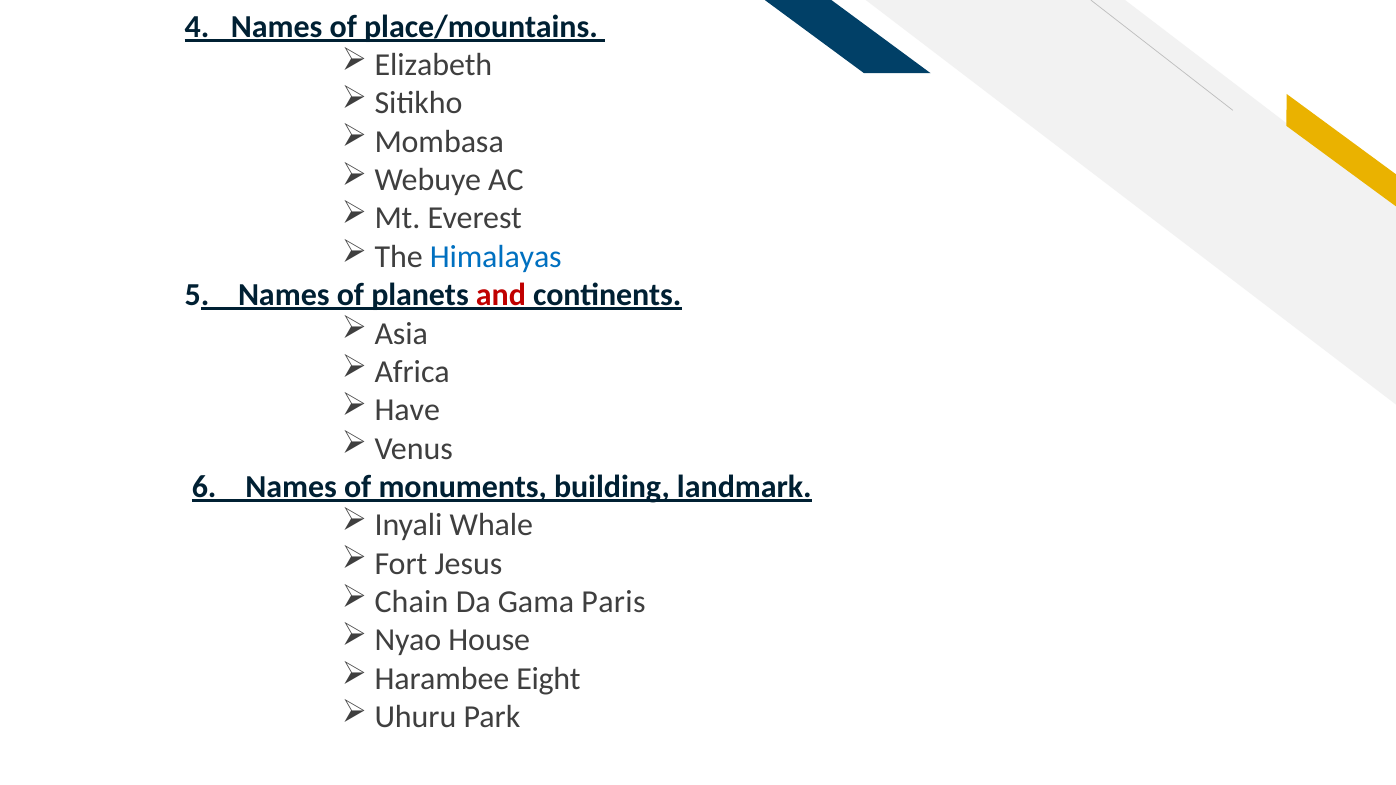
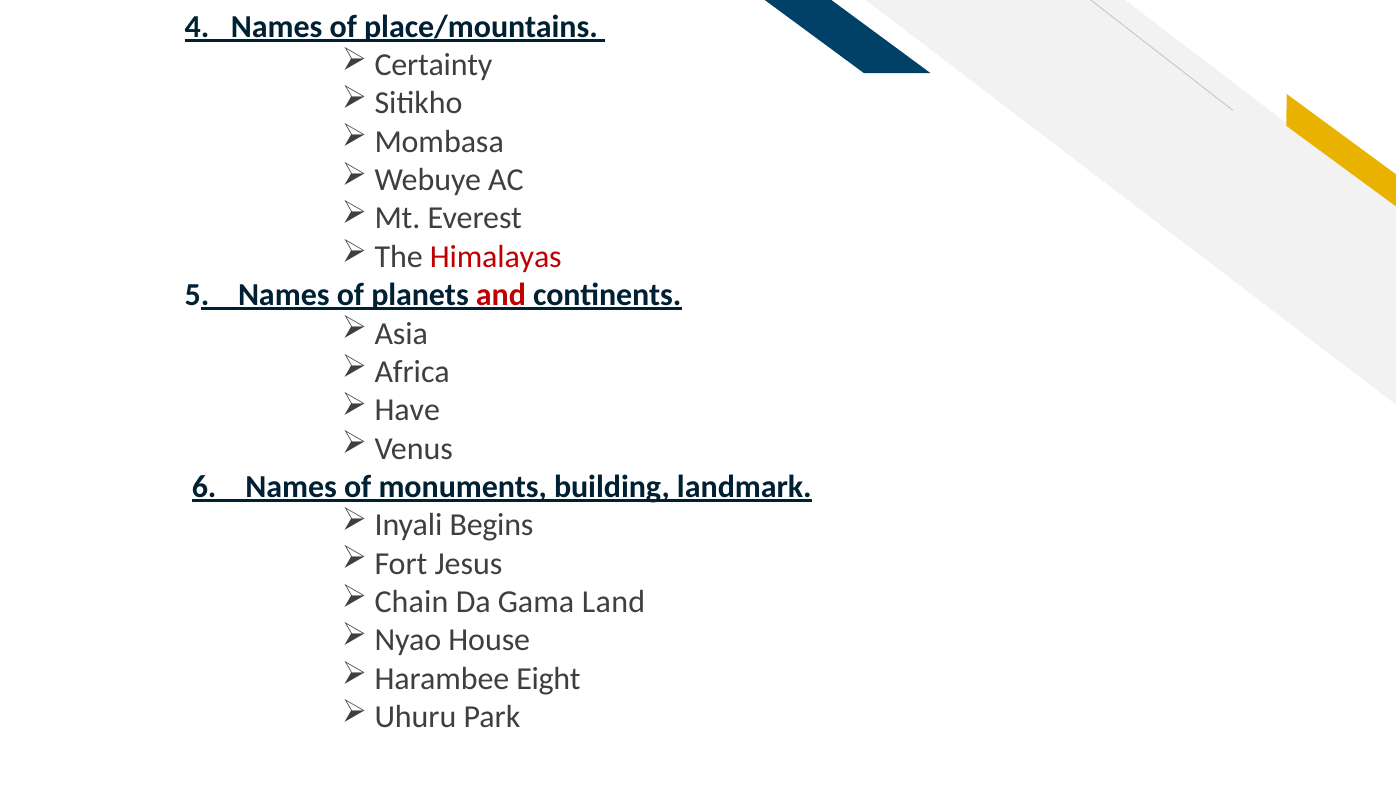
Elizabeth: Elizabeth -> Certainty
Himalayas colour: blue -> red
Whale: Whale -> Begins
Paris: Paris -> Land
